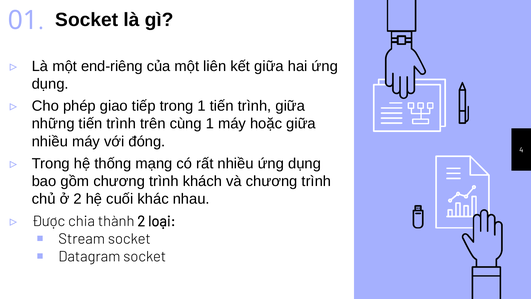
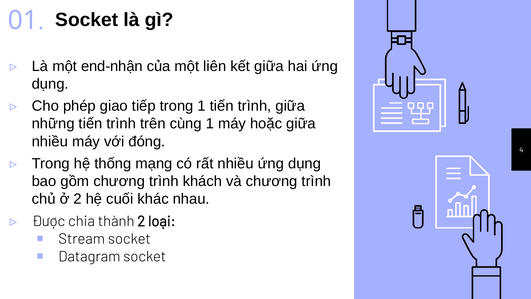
end-riêng: end-riêng -> end-nhận
